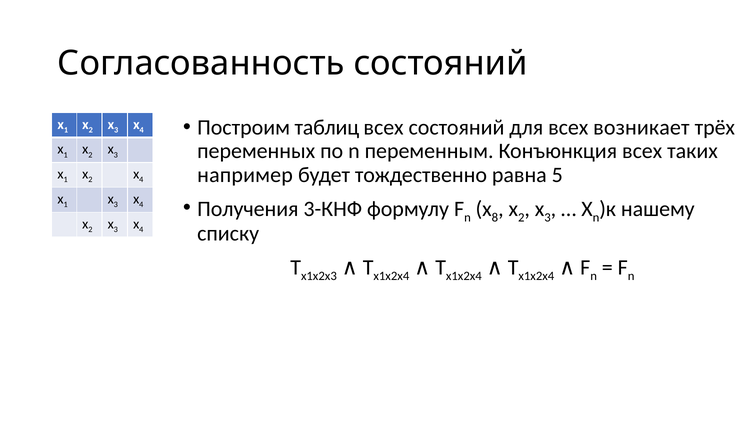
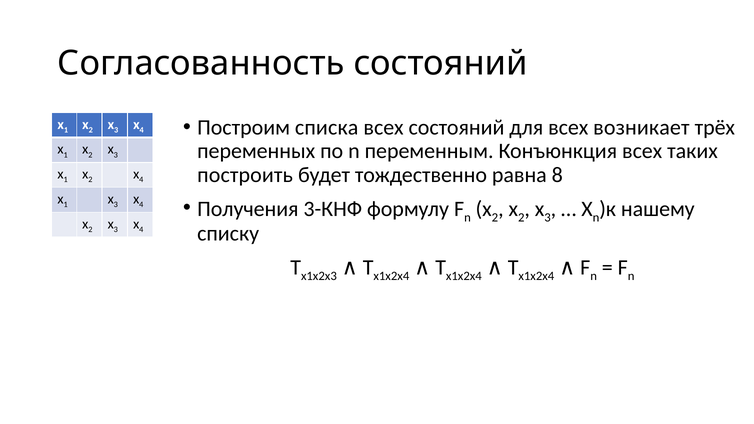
таблиц: таблиц -> списка
например: например -> построить
5: 5 -> 8
8 at (495, 218): 8 -> 2
